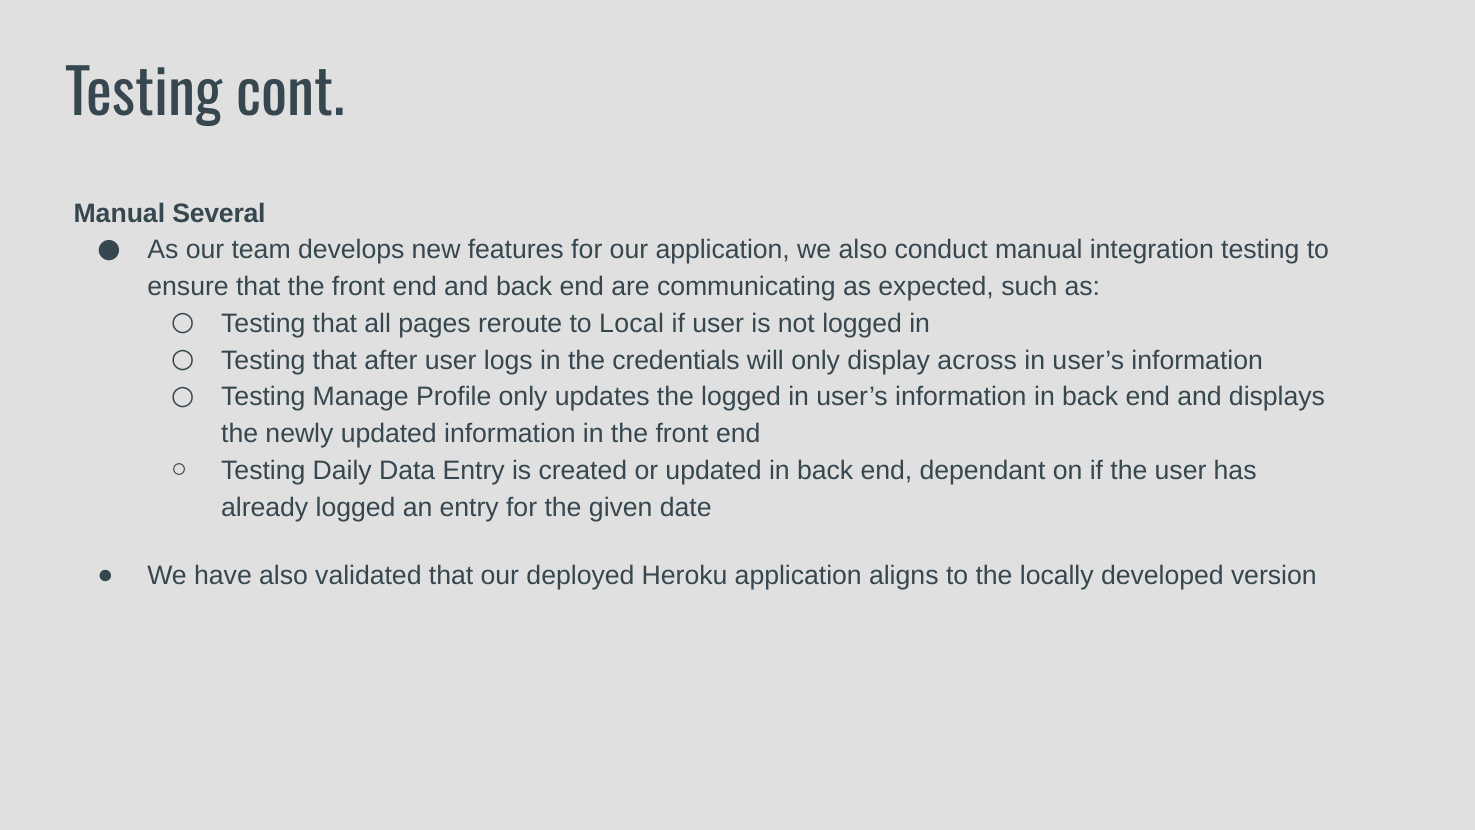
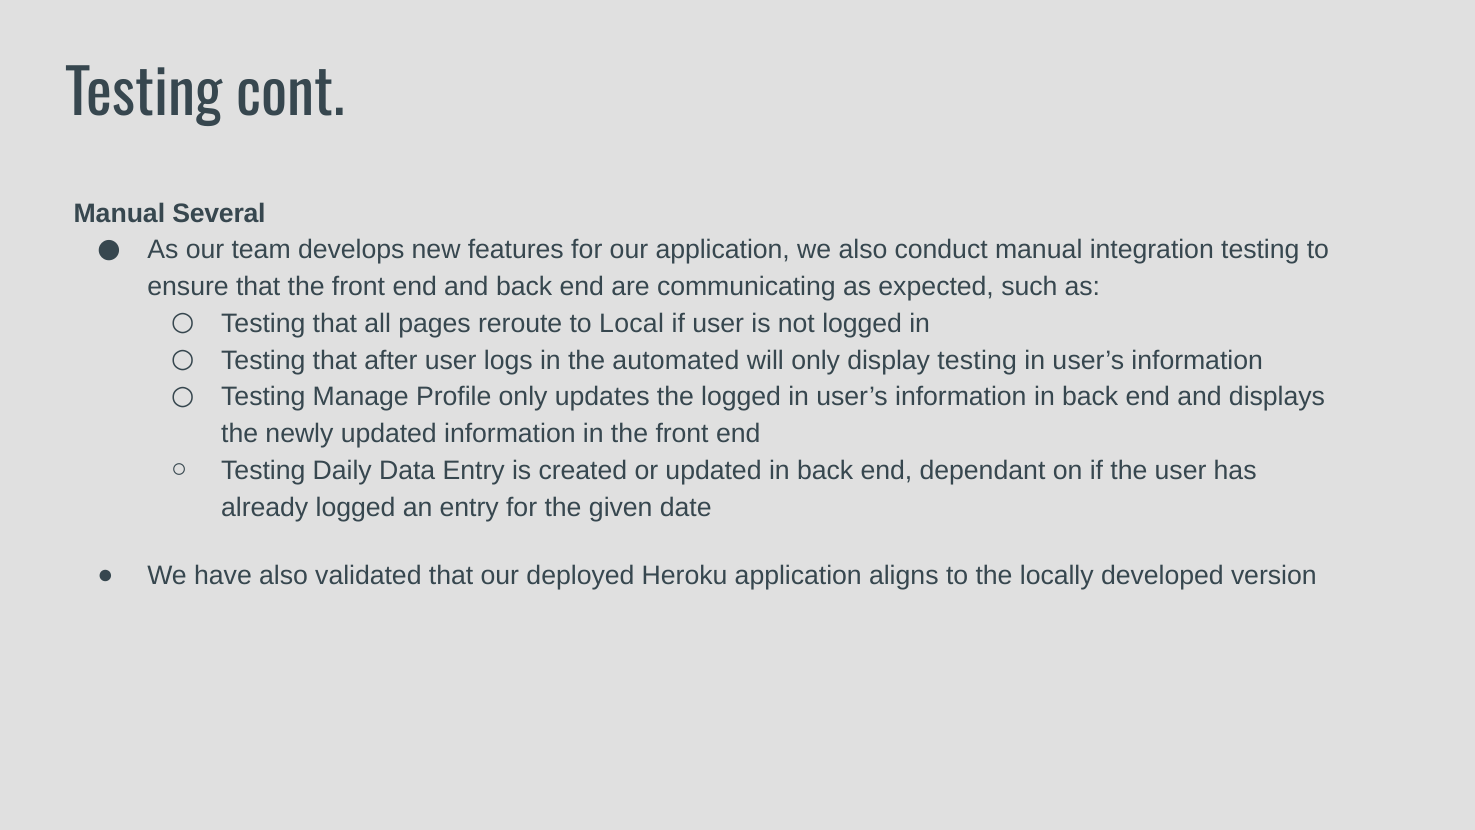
credentials: credentials -> automated
display across: across -> testing
